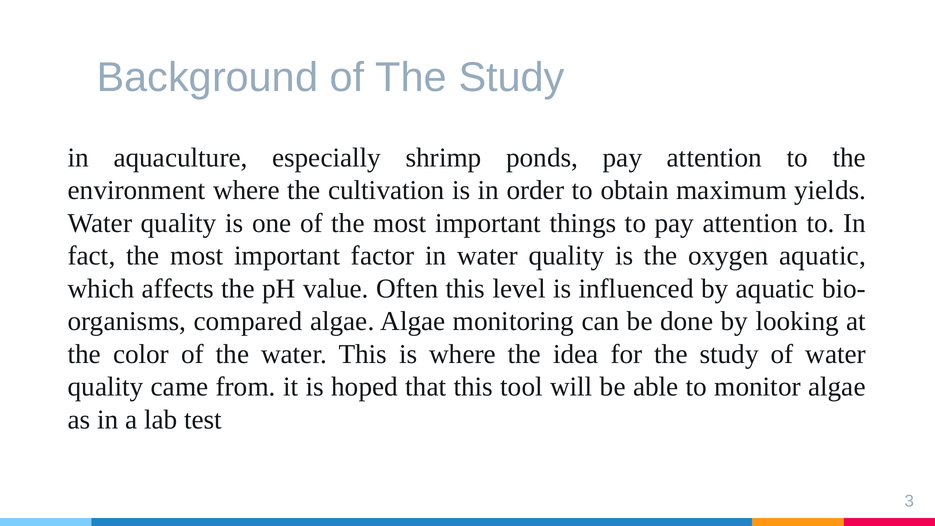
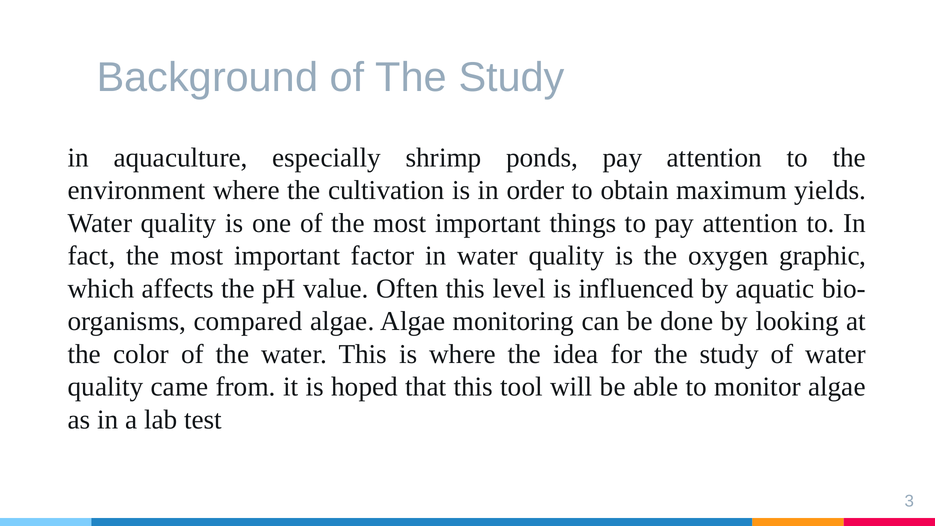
oxygen aquatic: aquatic -> graphic
